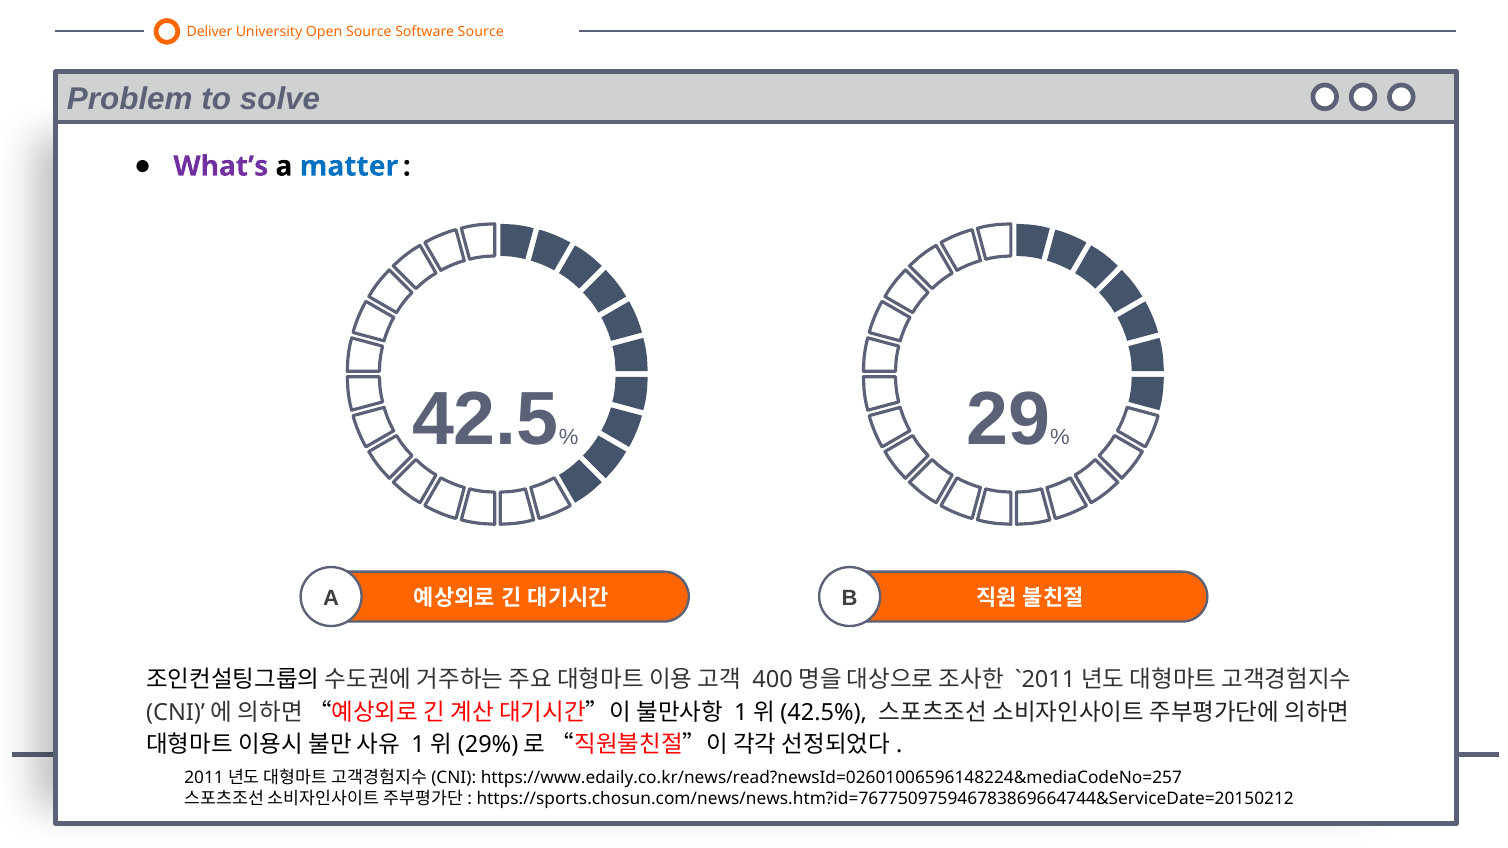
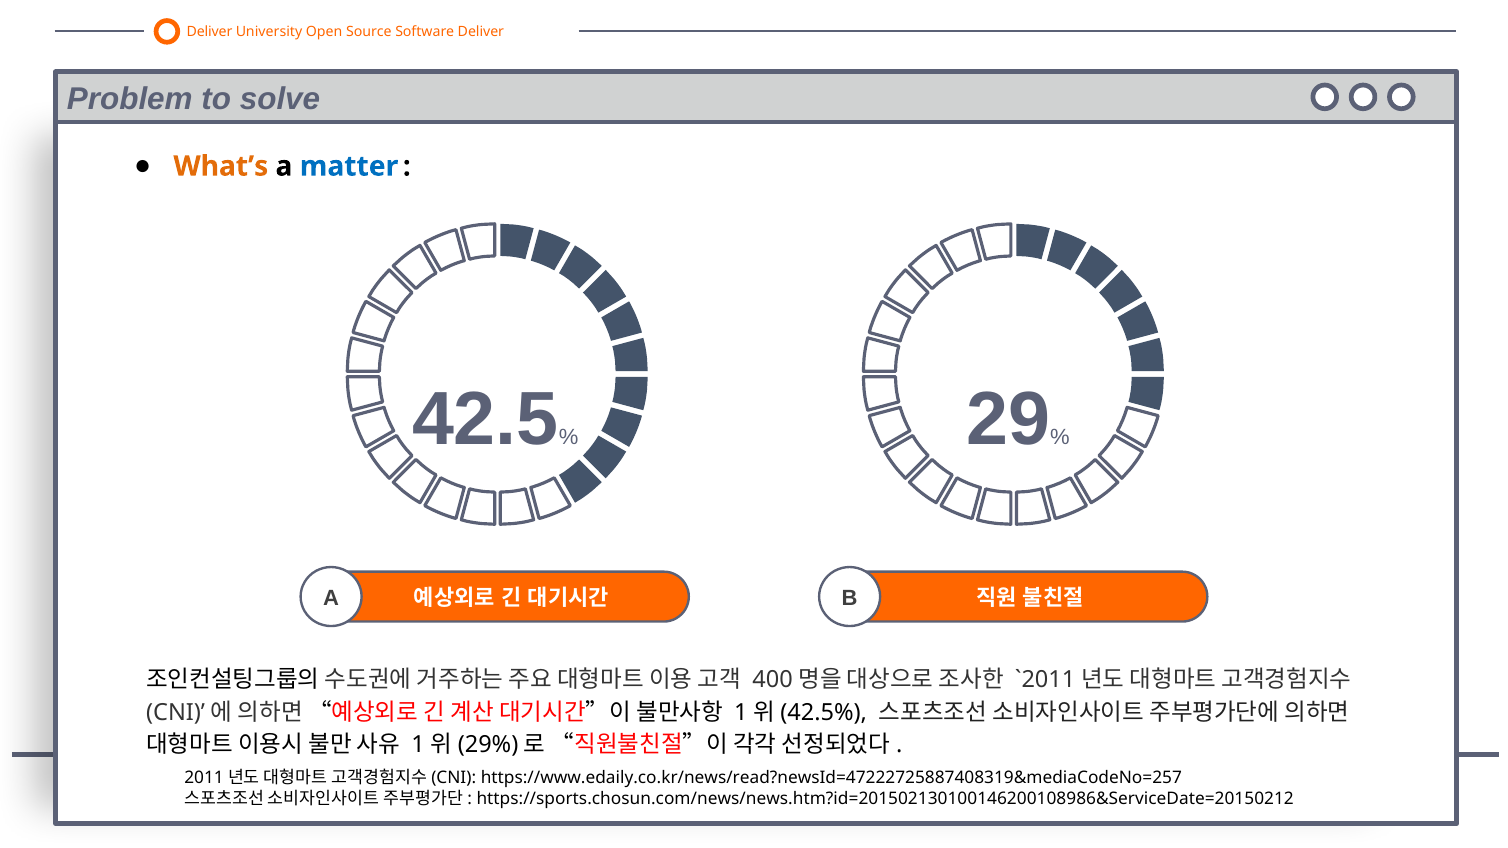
Software Source: Source -> Deliver
What’s colour: purple -> orange
https://www.edaily.co.kr/news/read?newsId=02601006596148224&mediaCodeNo=257: https://www.edaily.co.kr/news/read?newsId=02601006596148224&mediaCodeNo=257 -> https://www.edaily.co.kr/news/read?newsId=47222725887408319&mediaCodeNo=257
https://sports.chosun.com/news/news.htm?id=767750975946783869664744&ServiceDate=20150212: https://sports.chosun.com/news/news.htm?id=767750975946783869664744&ServiceDate=20150212 -> https://sports.chosun.com/news/news.htm?id=201502130100146200108986&ServiceDate=20150212
